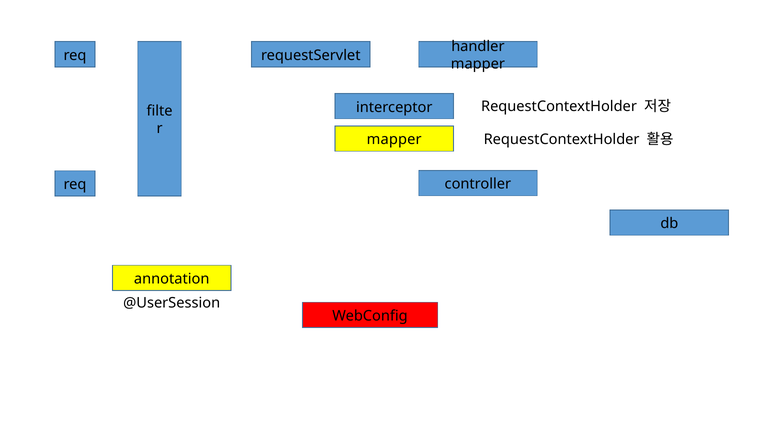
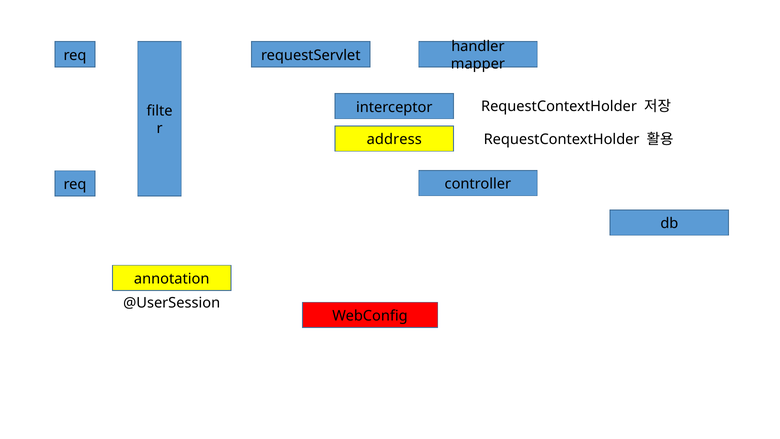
mapper at (394, 140): mapper -> address
